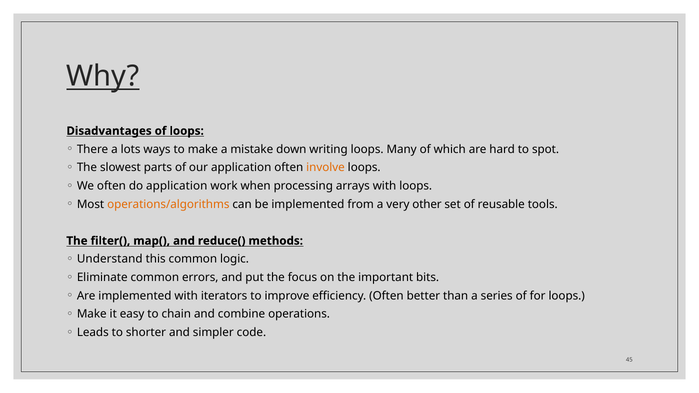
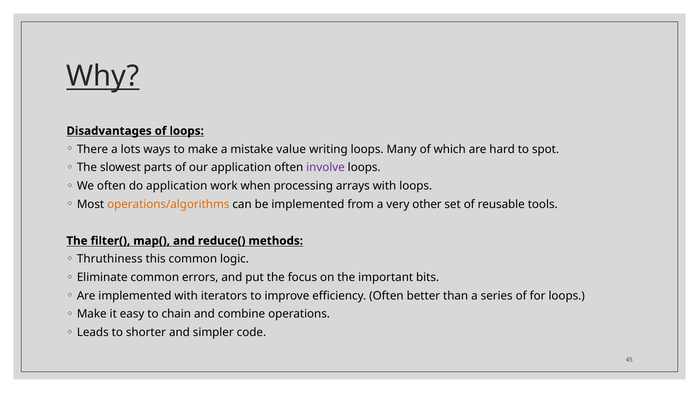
down: down -> value
involve colour: orange -> purple
Understand: Understand -> Thruthiness
